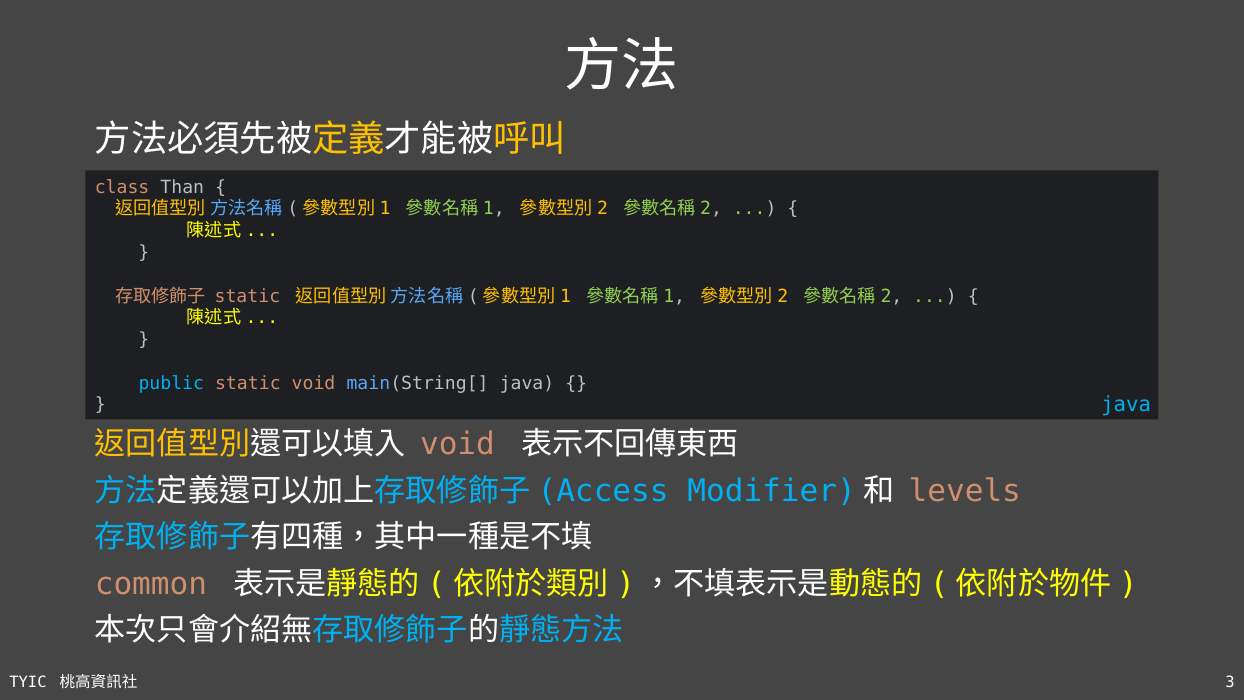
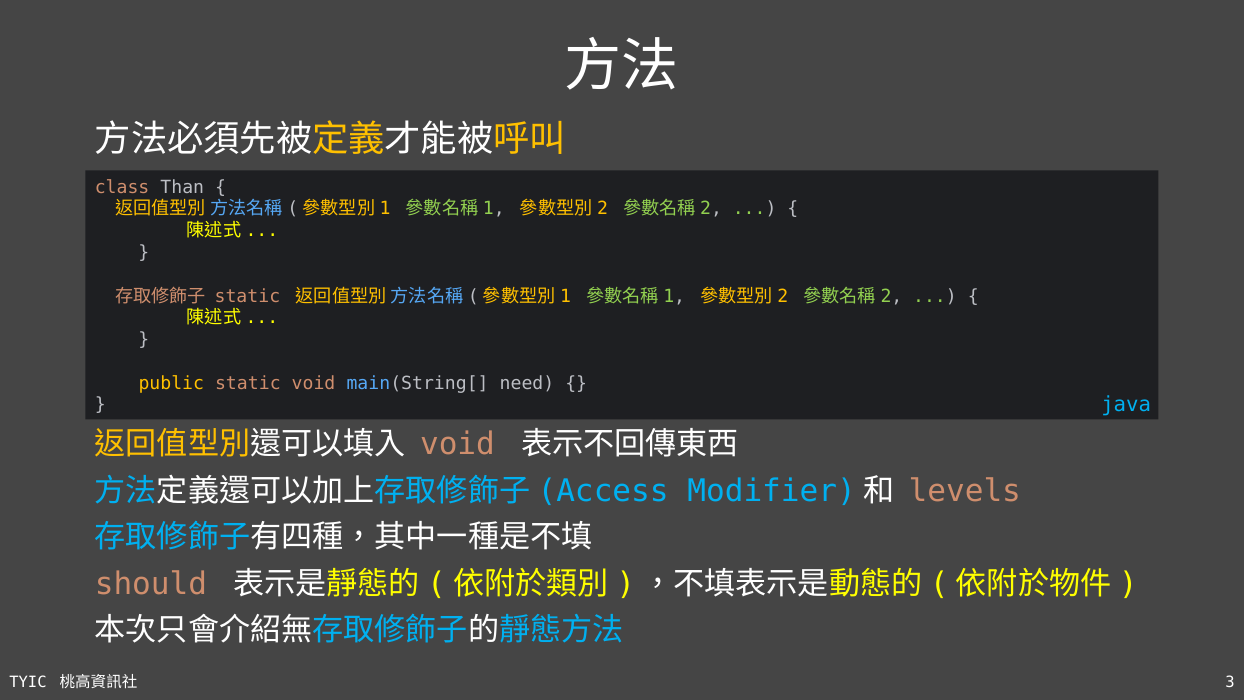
public colour: light blue -> yellow
main(String[ java: java -> need
common: common -> should
